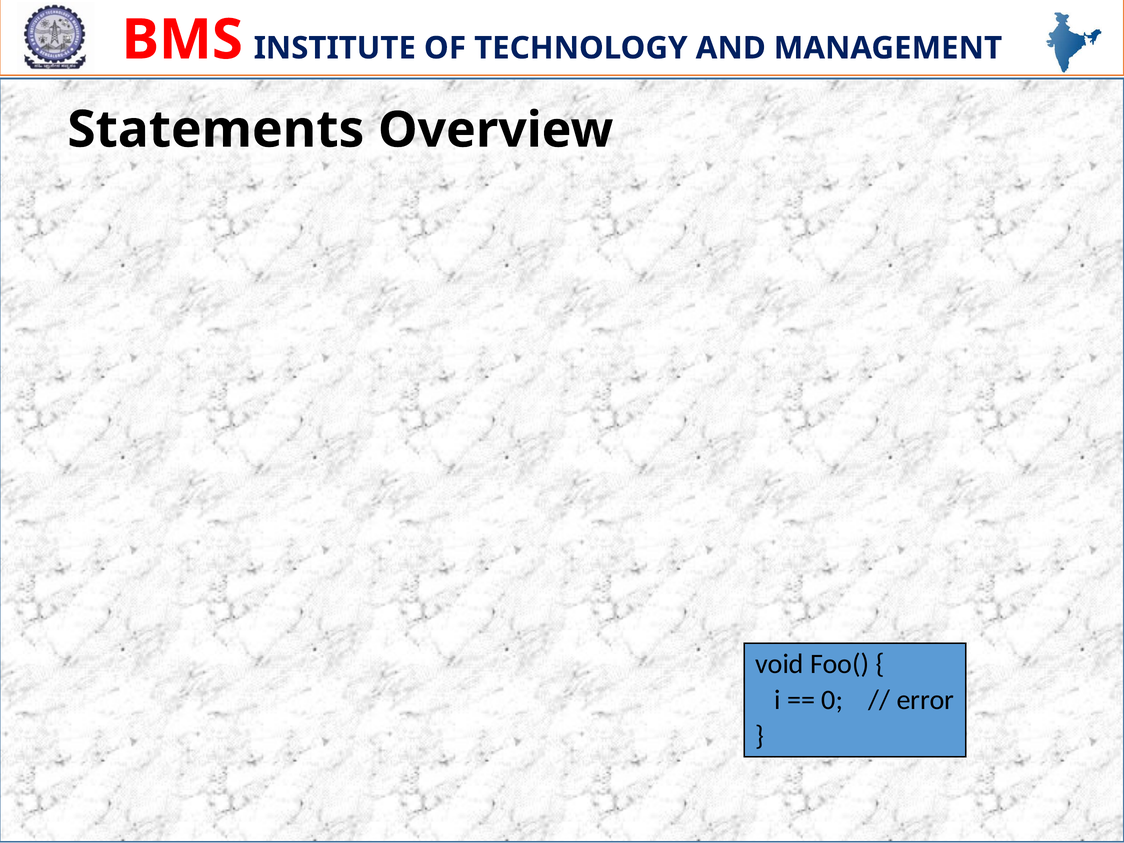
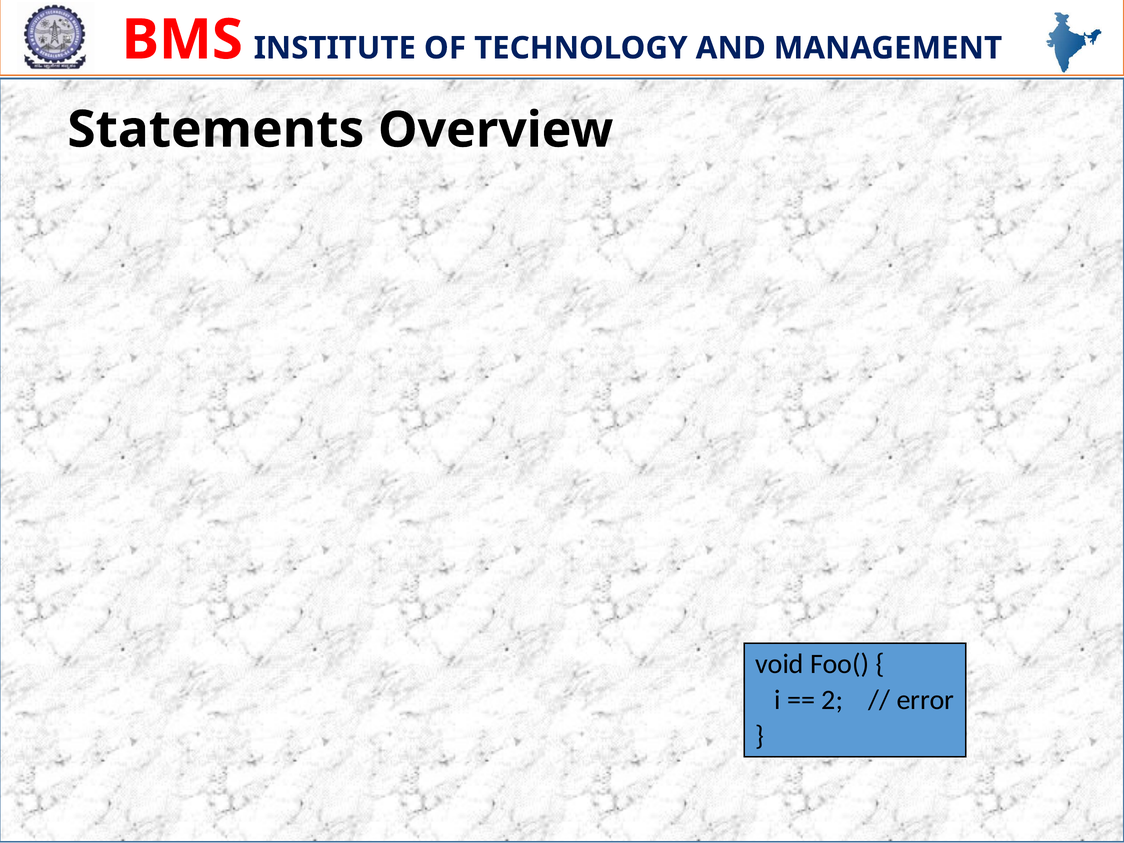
0: 0 -> 2
